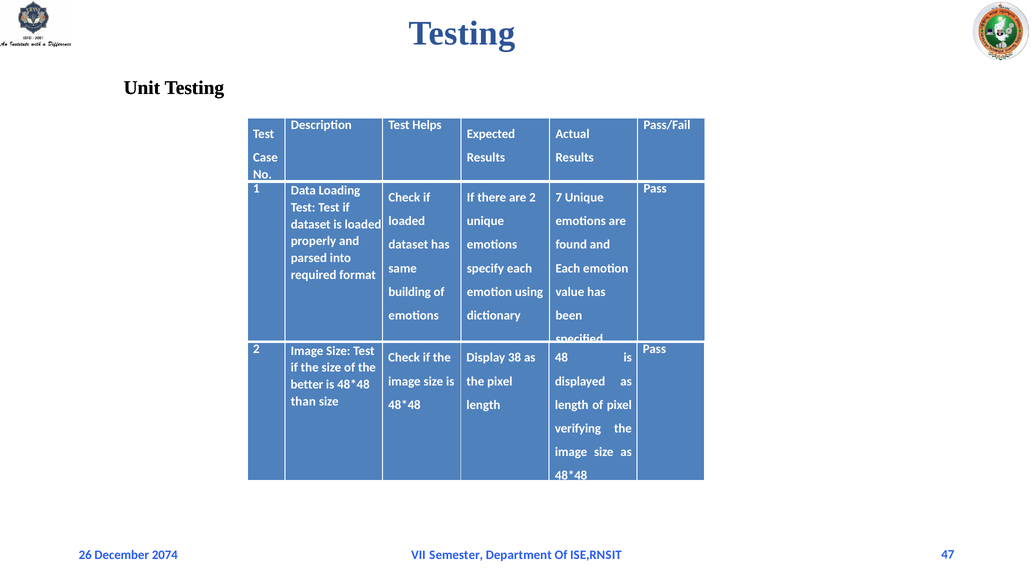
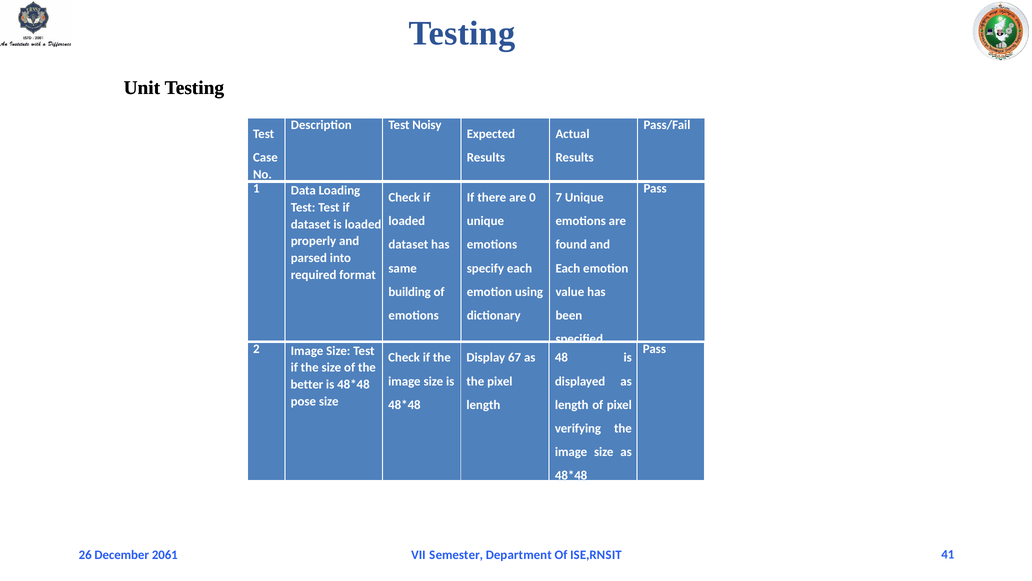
Helps: Helps -> Noisy
are 2: 2 -> 0
38: 38 -> 67
than: than -> pose
2074: 2074 -> 2061
47: 47 -> 41
